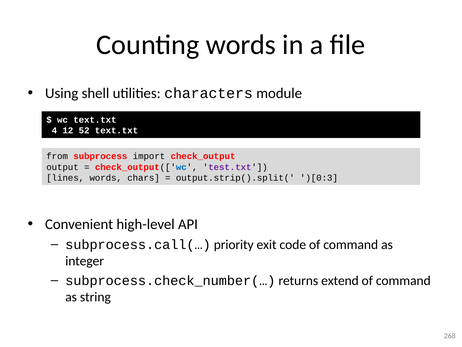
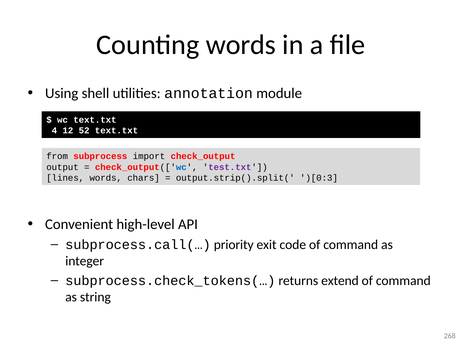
characters: characters -> annotation
subprocess.check_number(…: subprocess.check_number(… -> subprocess.check_tokens(…
